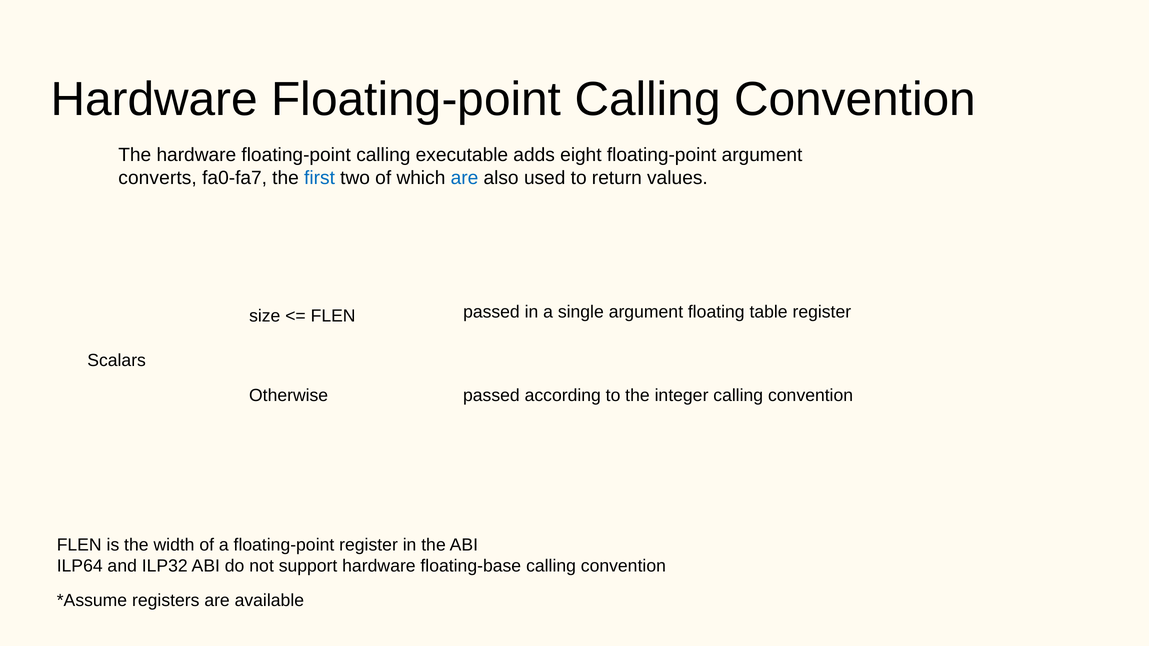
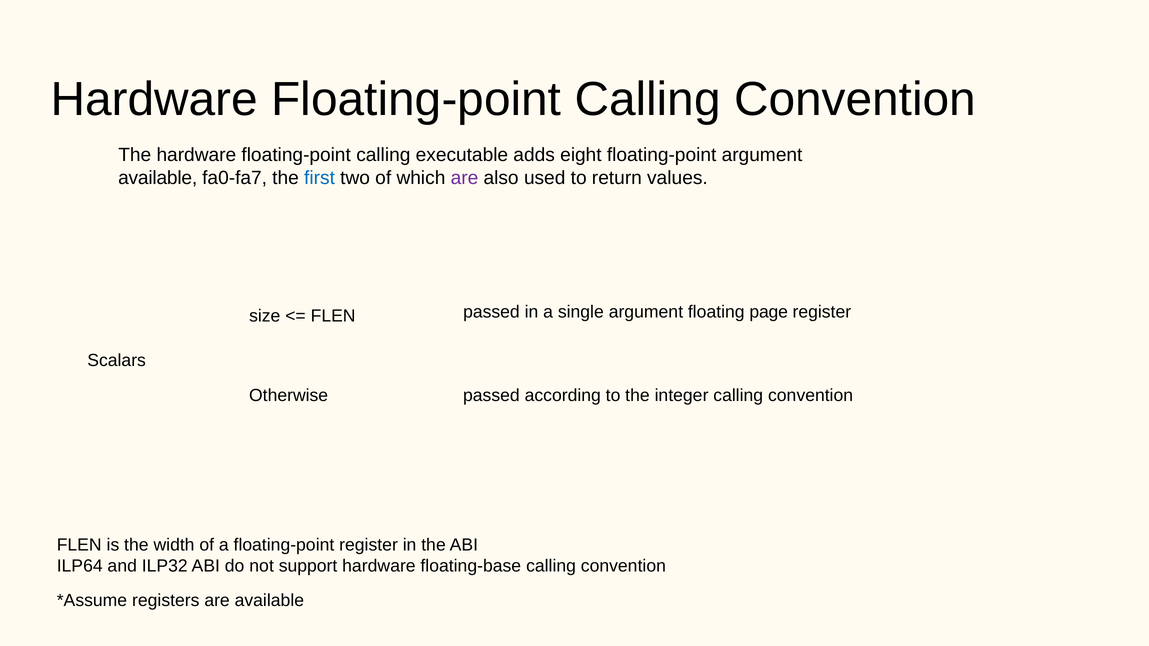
converts at (158, 178): converts -> available
are at (464, 178) colour: blue -> purple
table: table -> page
